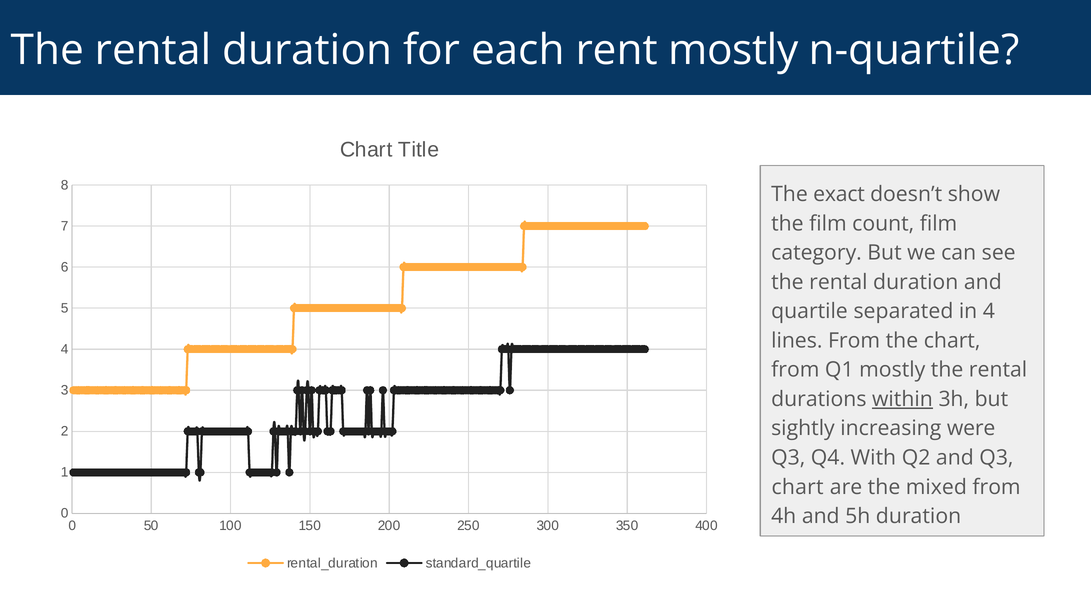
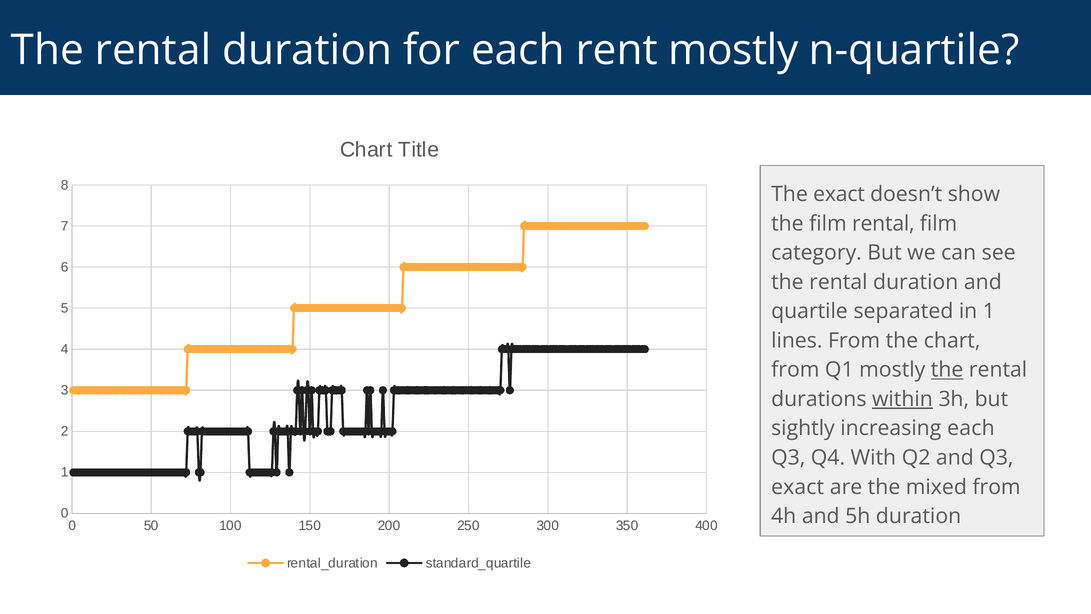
film count: count -> rental
in 4: 4 -> 1
the at (947, 370) underline: none -> present
increasing were: were -> each
chart at (798, 487): chart -> exact
